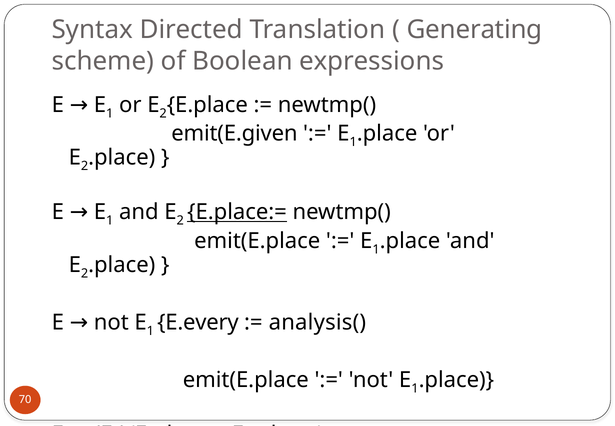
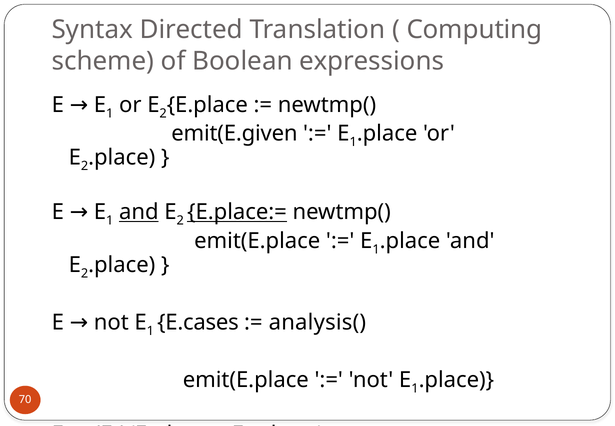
Generating: Generating -> Computing
and at (139, 212) underline: none -> present
E.every: E.every -> E.cases
